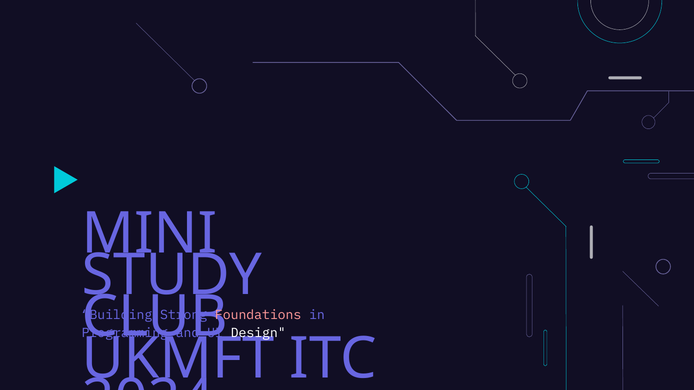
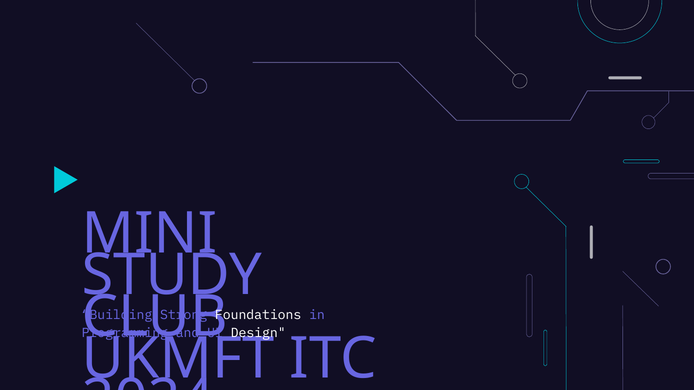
Foundations colour: pink -> white
